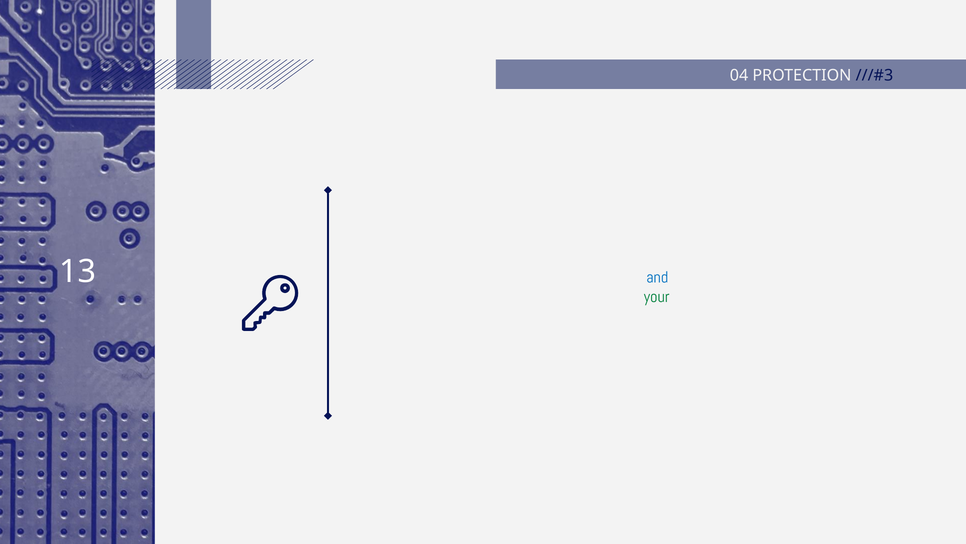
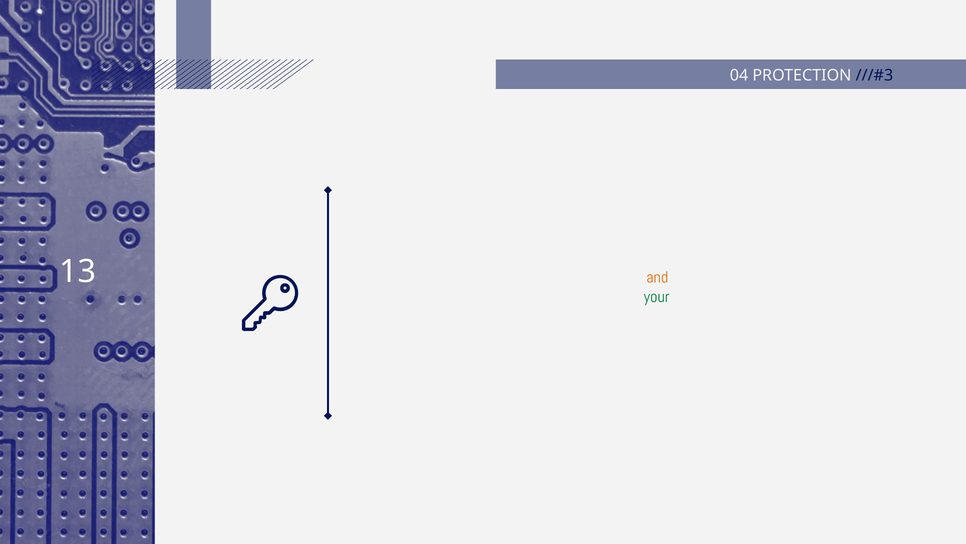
and colour: blue -> orange
